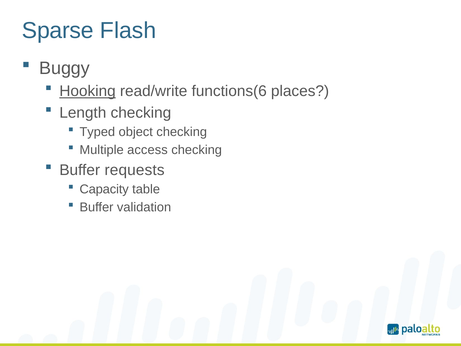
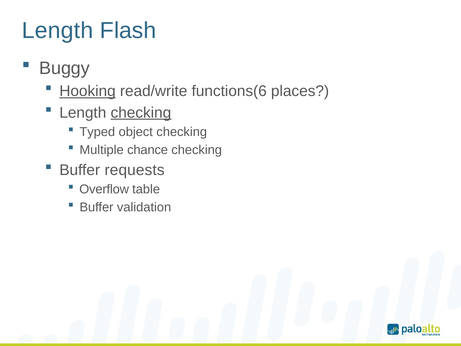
Sparse at (58, 31): Sparse -> Length
checking at (141, 113) underline: none -> present
access: access -> chance
Capacity: Capacity -> Overflow
